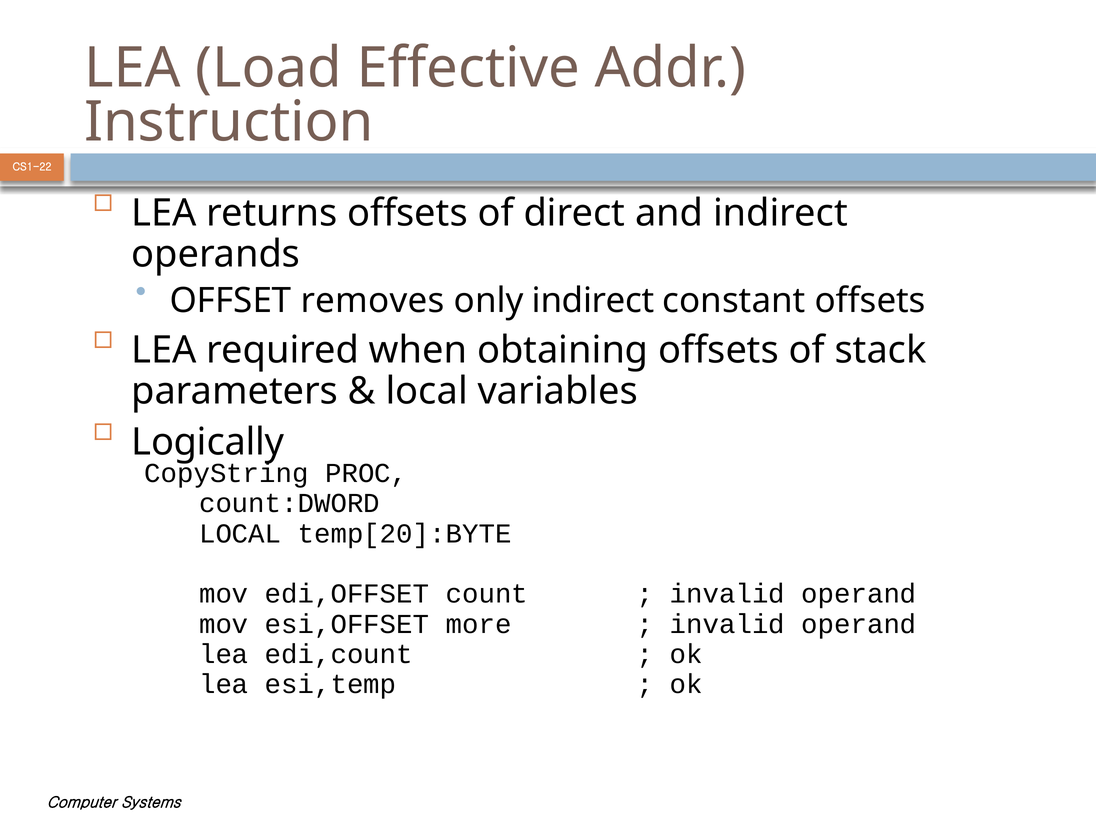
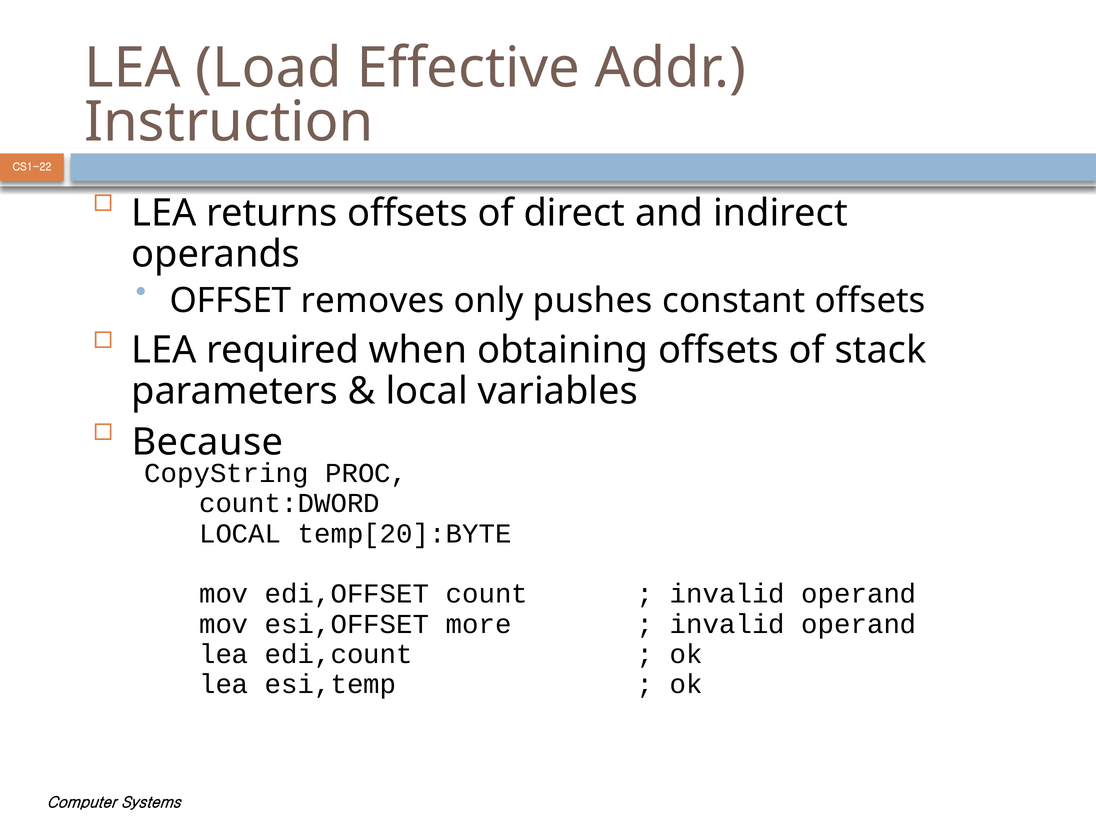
only indirect: indirect -> pushes
Logically: Logically -> Because
